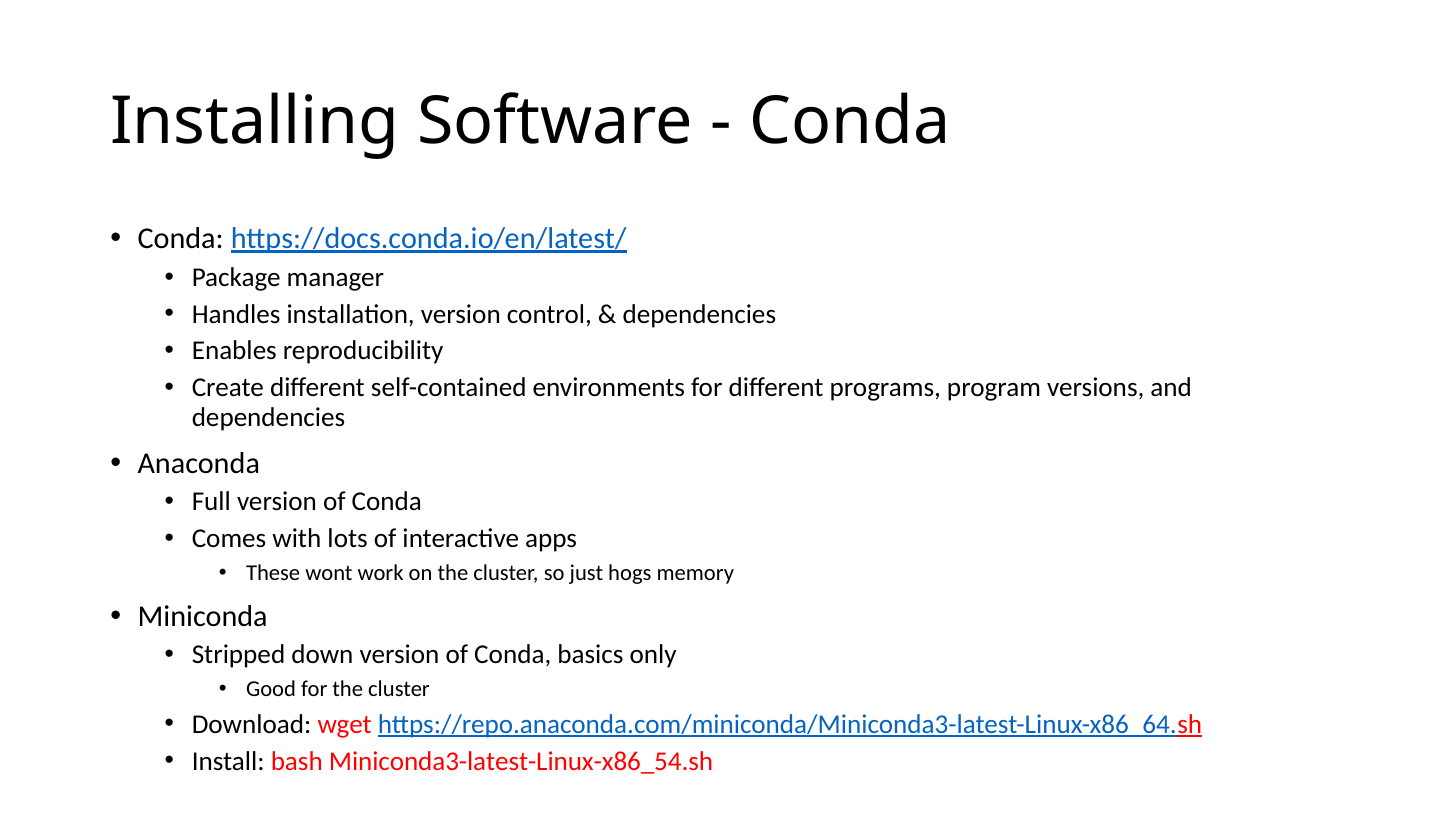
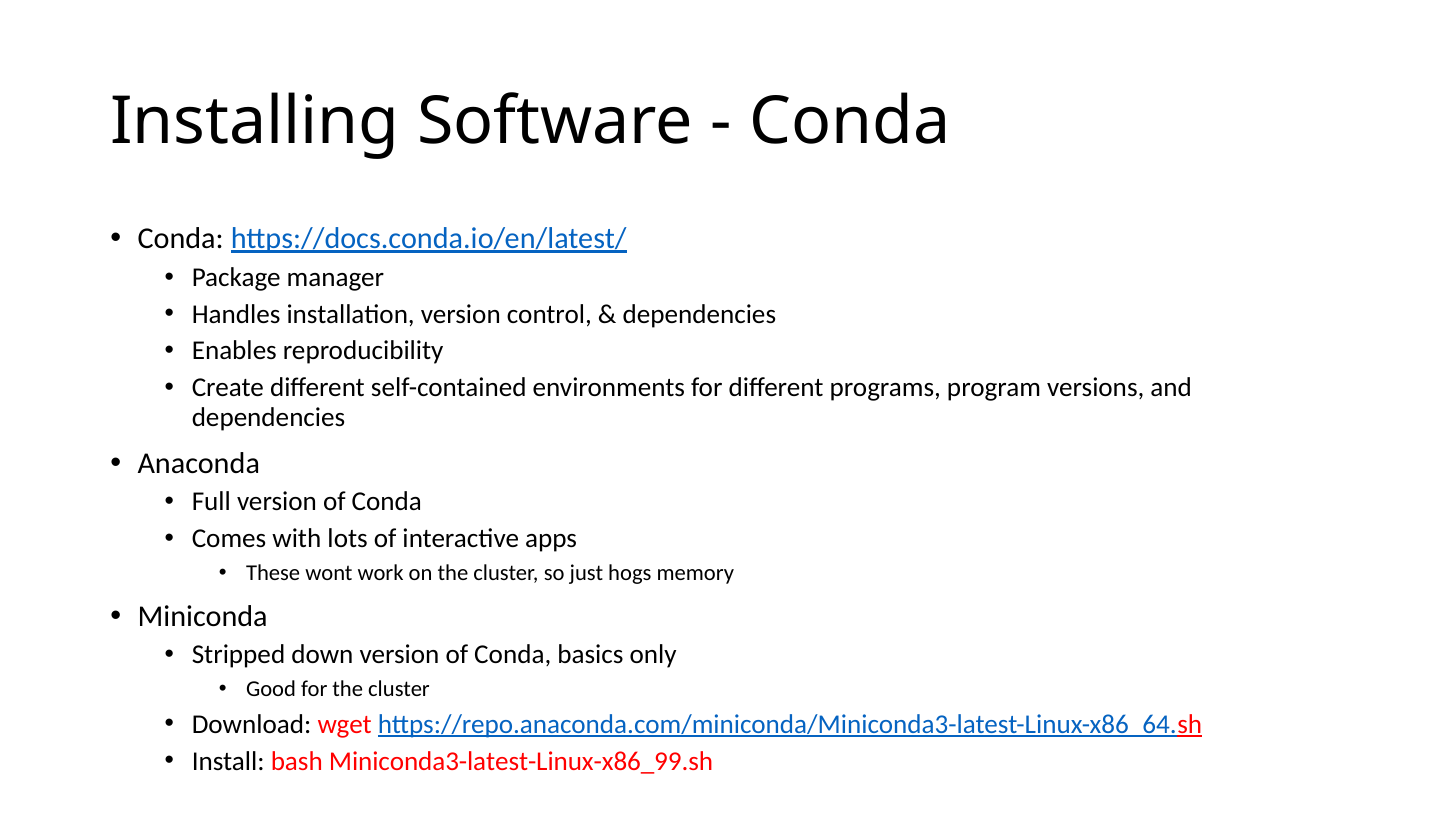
Miniconda3-latest-Linux-x86_54.sh: Miniconda3-latest-Linux-x86_54.sh -> Miniconda3-latest-Linux-x86_99.sh
